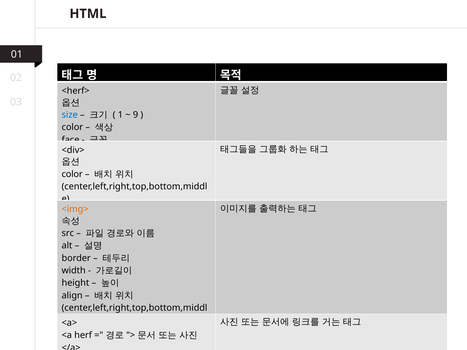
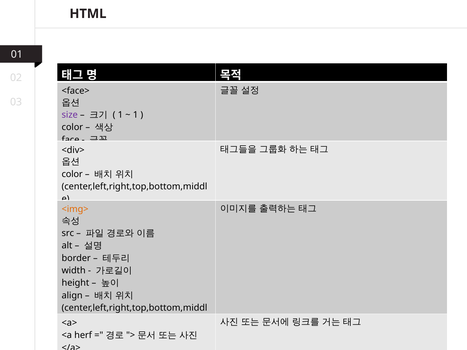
<herf>: <herf> -> <face>
size colour: blue -> purple
9 at (136, 115): 9 -> 1
